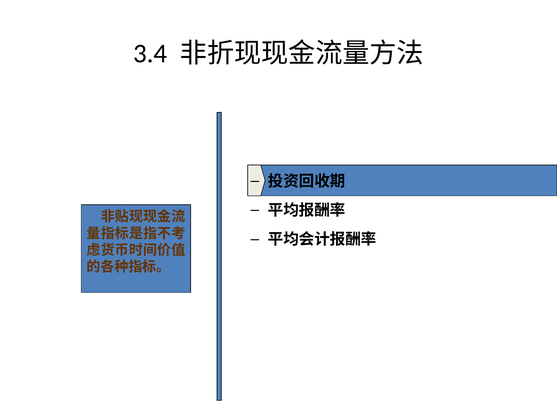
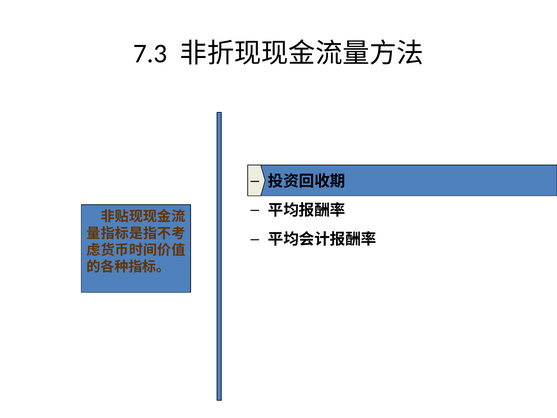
3.4: 3.4 -> 7.3
